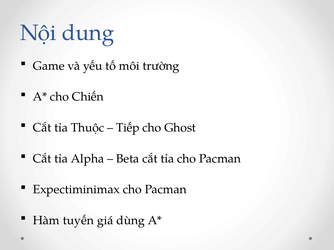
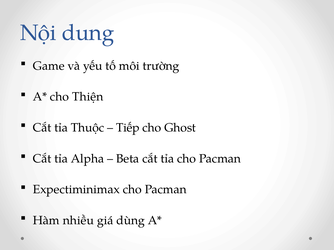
Chiến: Chiến -> Thiện
tuyến: tuyến -> nhiều
